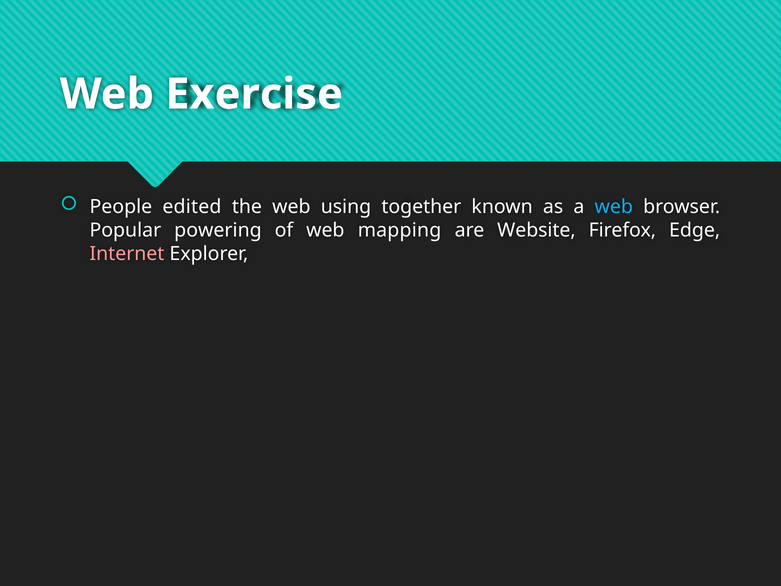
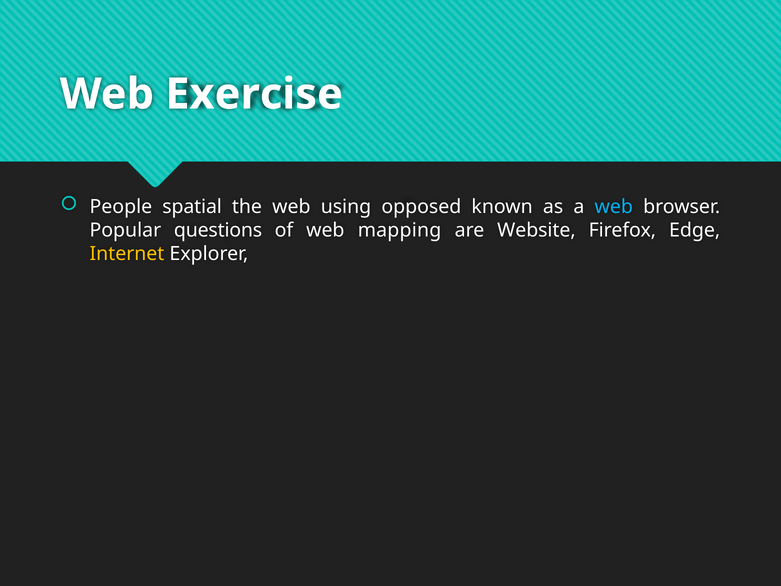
edited: edited -> spatial
together: together -> opposed
powering: powering -> questions
Internet colour: pink -> yellow
